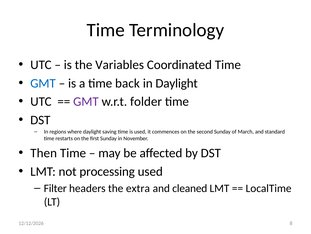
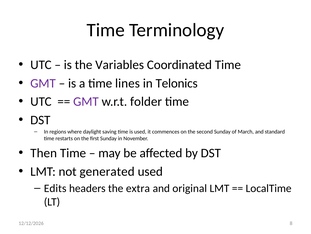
GMT at (43, 83) colour: blue -> purple
back: back -> lines
in Daylight: Daylight -> Telonics
processing: processing -> generated
Filter: Filter -> Edits
cleaned: cleaned -> original
